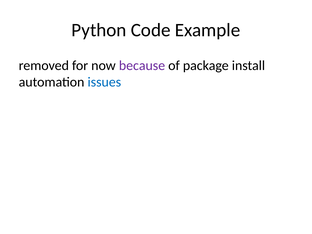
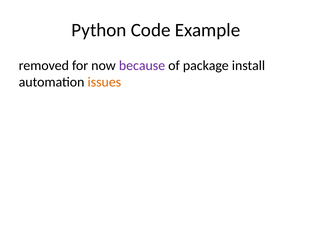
issues colour: blue -> orange
